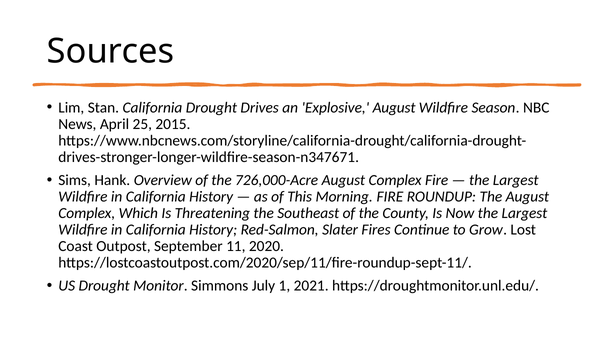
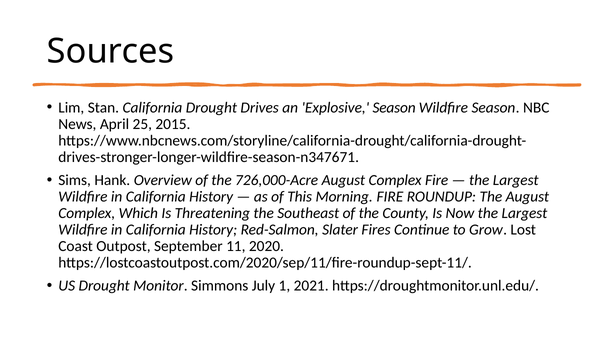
Explosive August: August -> Season
